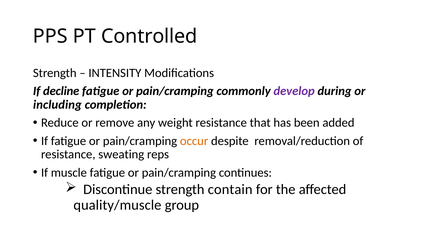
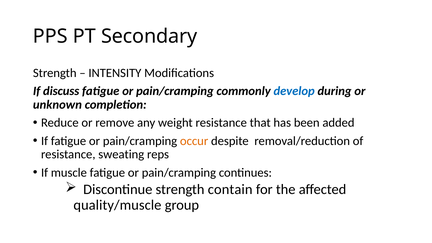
Controlled: Controlled -> Secondary
decline: decline -> discuss
develop colour: purple -> blue
including: including -> unknown
